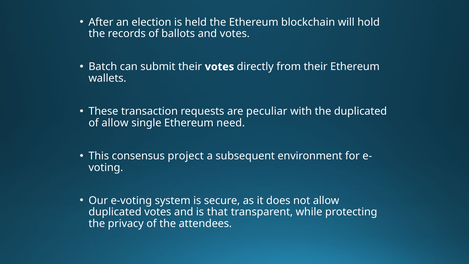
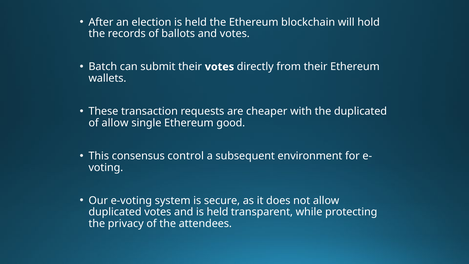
peculiar: peculiar -> cheaper
need: need -> good
project: project -> control
and is that: that -> held
